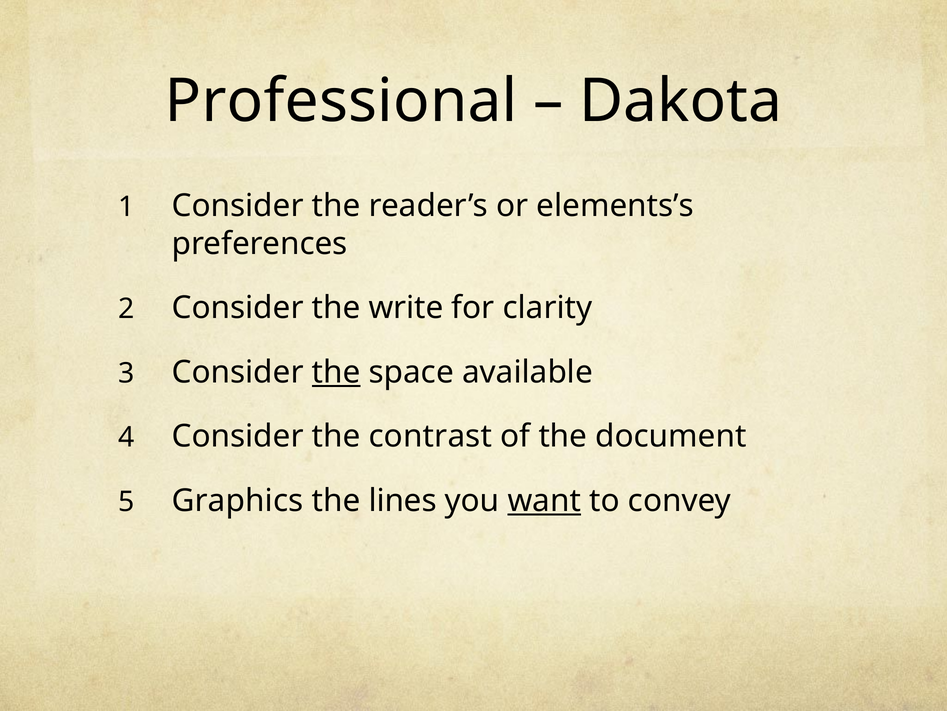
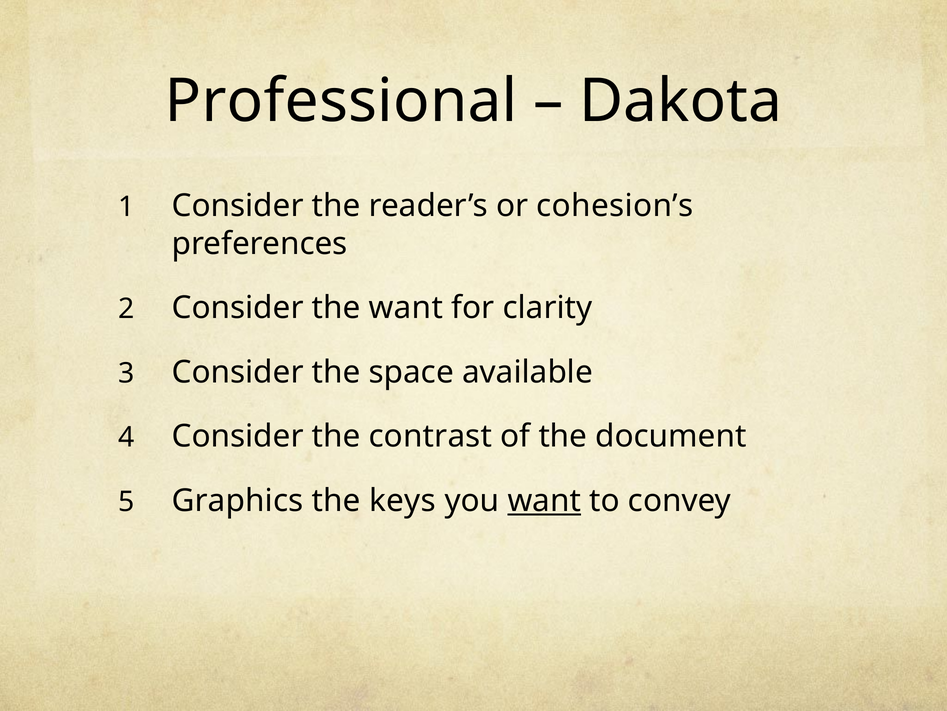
elements’s: elements’s -> cohesion’s
the write: write -> want
the at (336, 372) underline: present -> none
lines: lines -> keys
